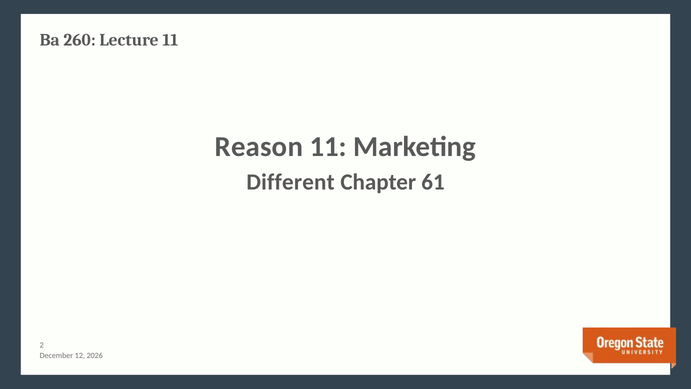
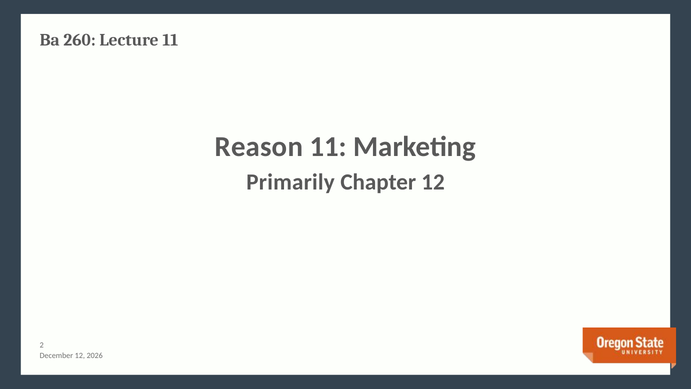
Different: Different -> Primarily
Chapter 61: 61 -> 12
